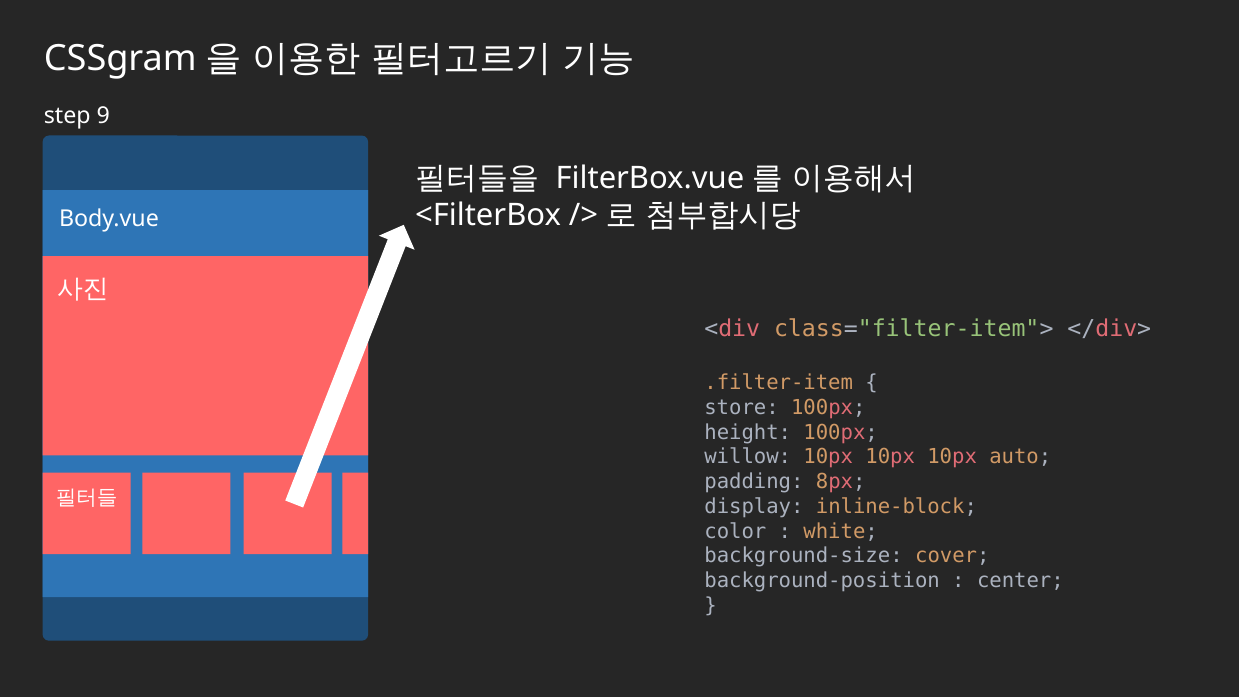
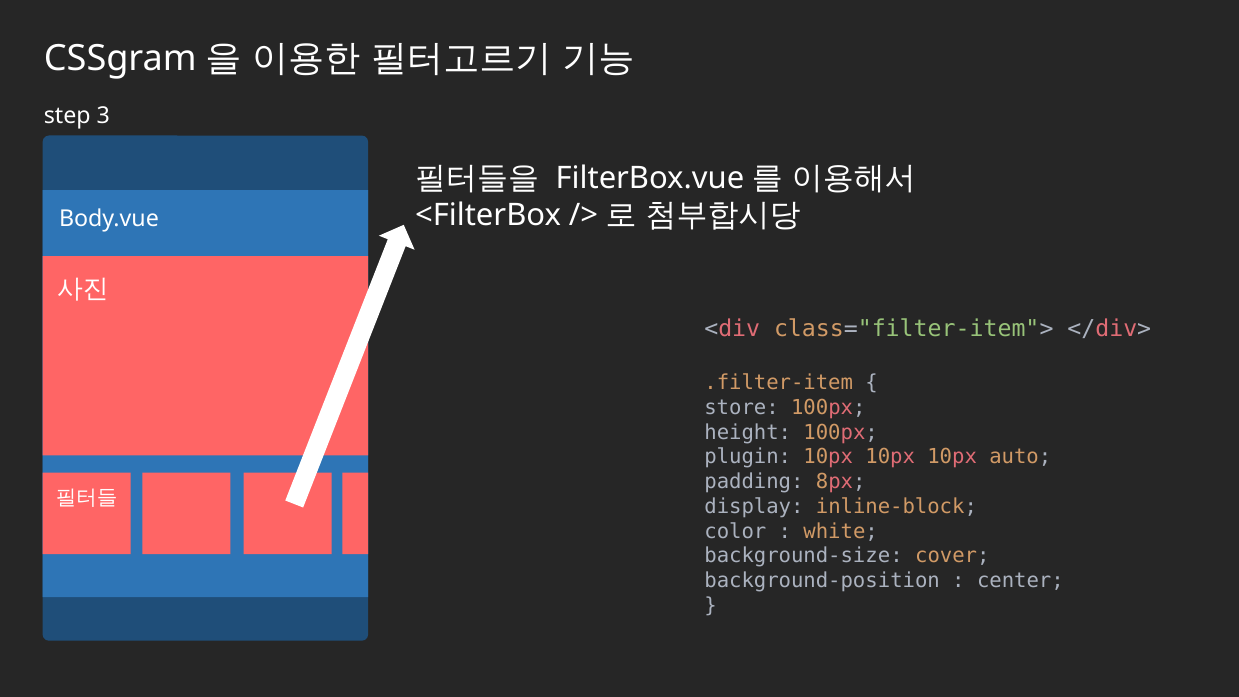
9: 9 -> 3
willow: willow -> plugin
